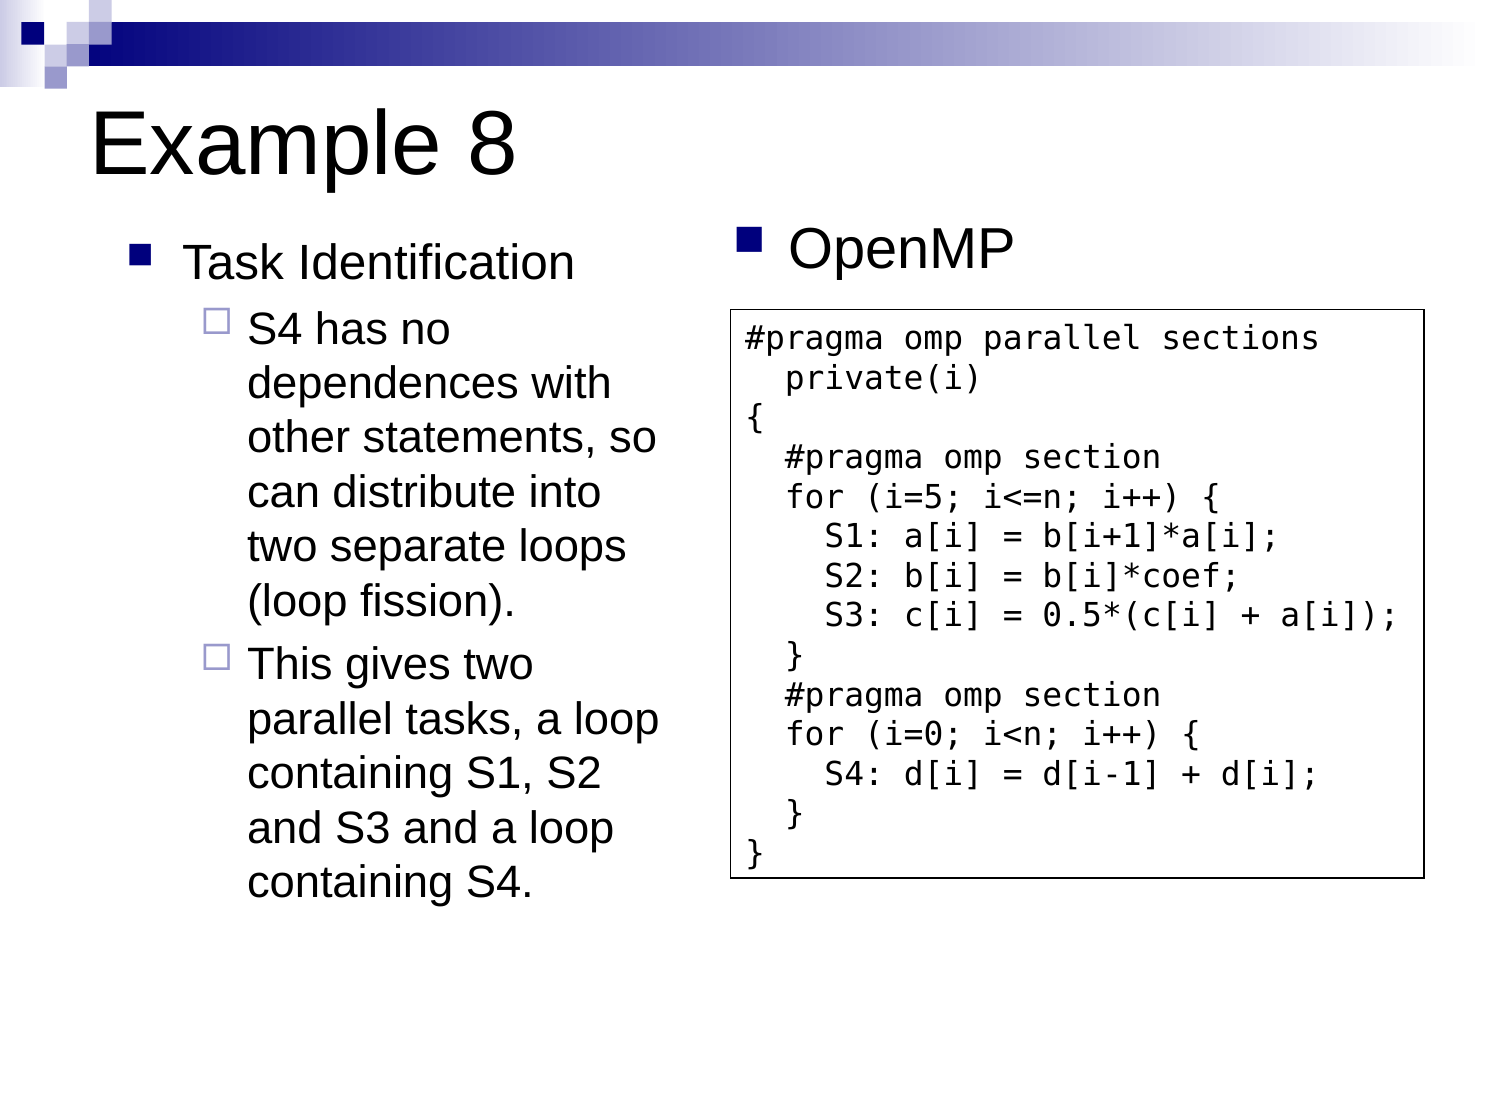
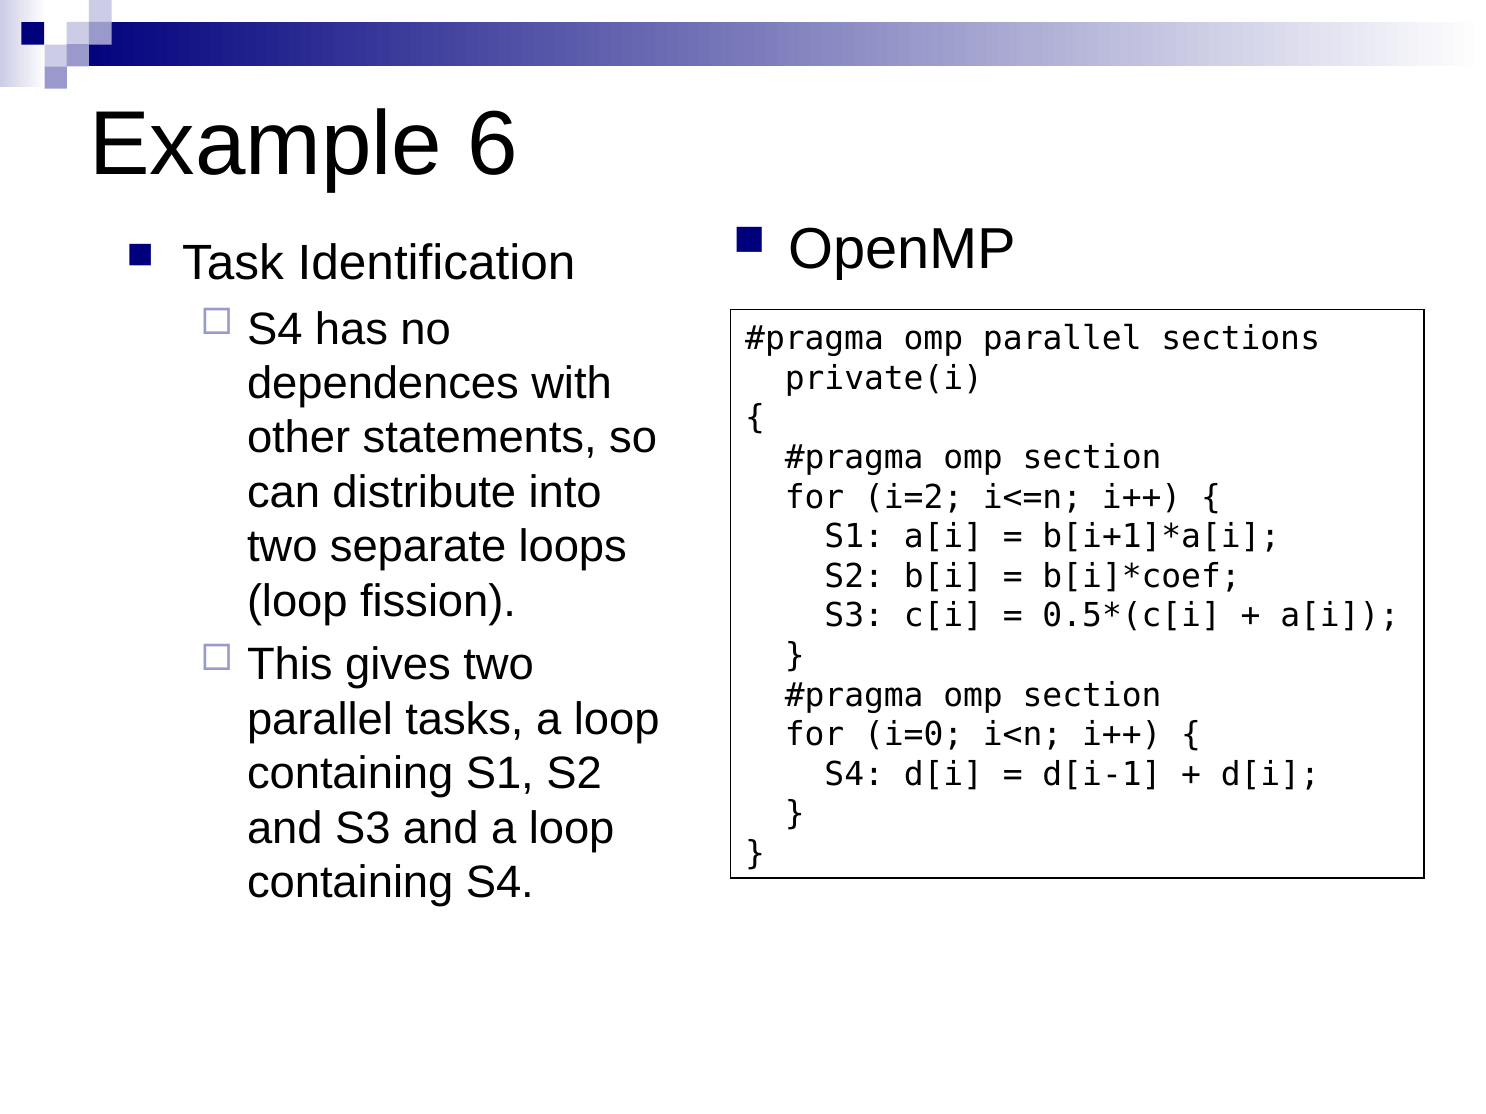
8: 8 -> 6
i=5: i=5 -> i=2
